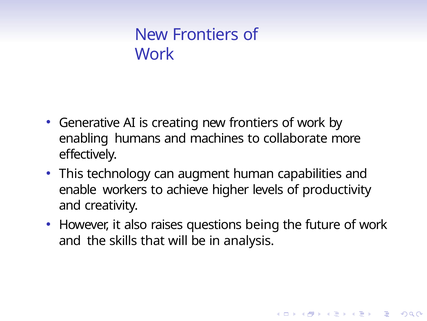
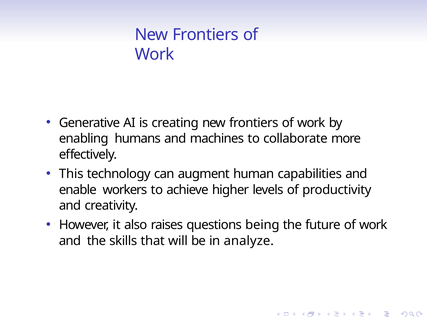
analysis: analysis -> analyze
